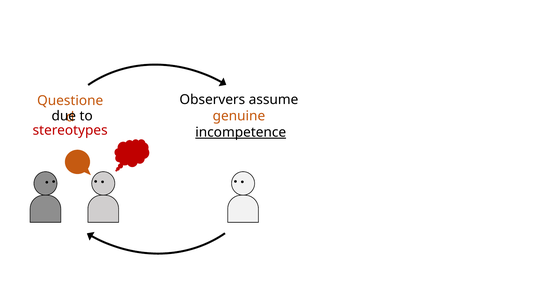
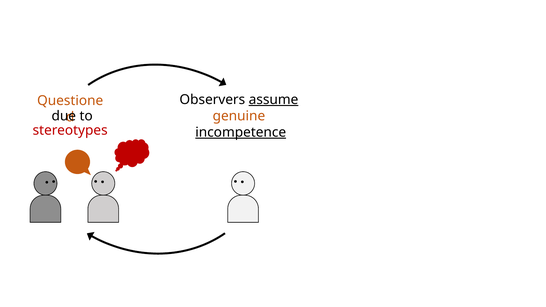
assume underline: none -> present
